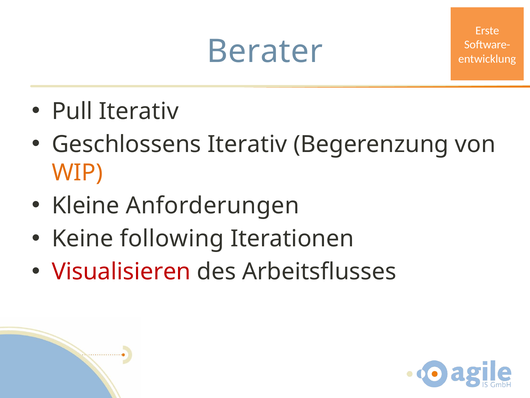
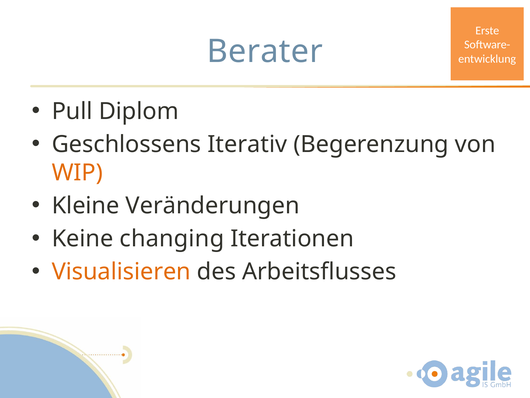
Pull Iterativ: Iterativ -> Diplom
Anforderungen: Anforderungen -> Veränderungen
following: following -> changing
Visualisieren colour: red -> orange
